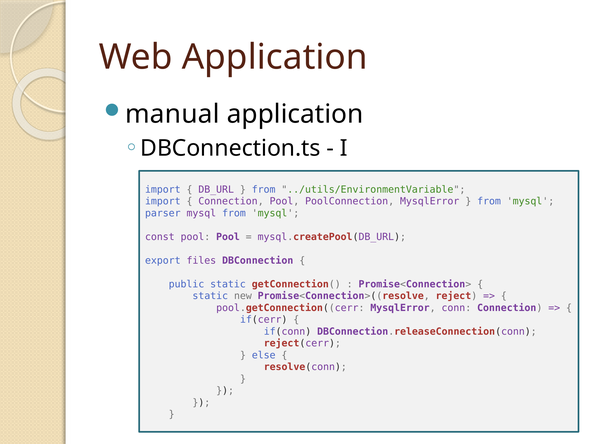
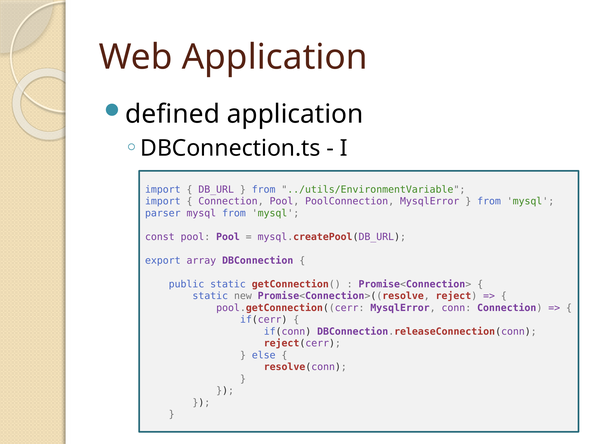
manual: manual -> defined
files: files -> array
